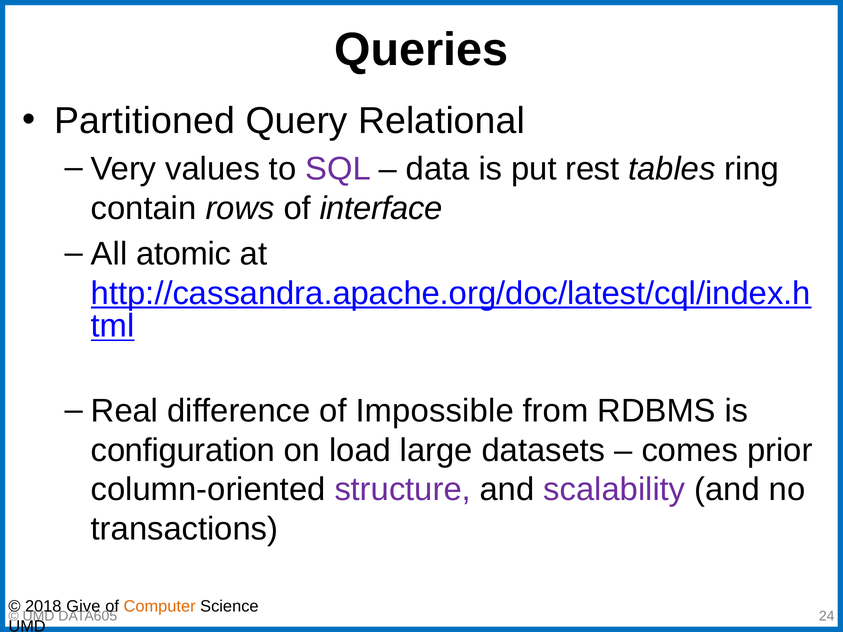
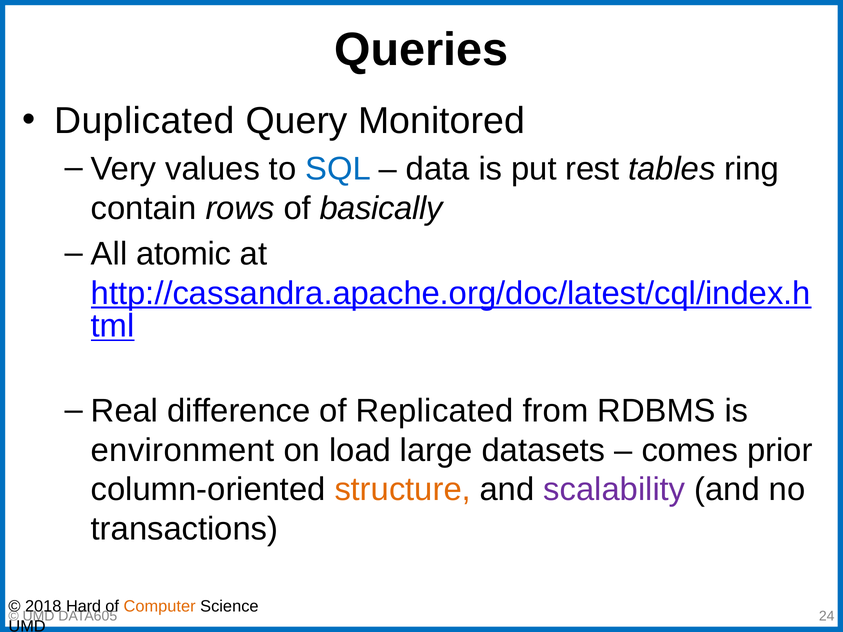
Partitioned: Partitioned -> Duplicated
Relational: Relational -> Monitored
SQL colour: purple -> blue
interface: interface -> basically
Impossible: Impossible -> Replicated
configuration: configuration -> environment
structure colour: purple -> orange
Give: Give -> Hard
